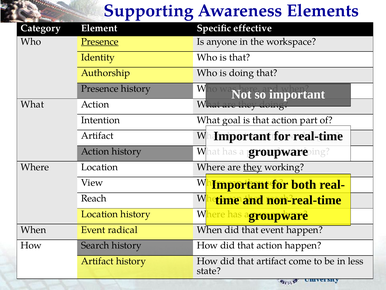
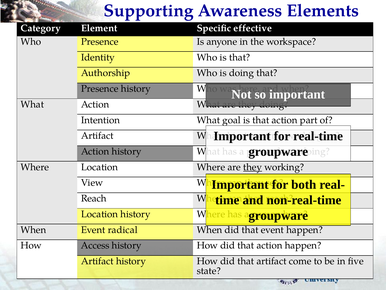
Presence at (100, 42) underline: present -> none
Search: Search -> Access
less: less -> five
